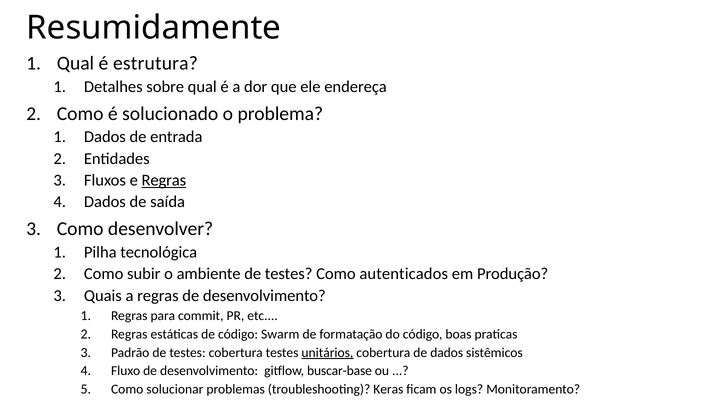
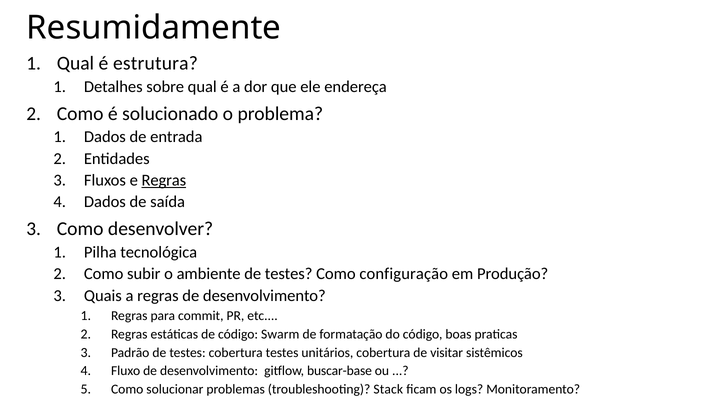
autenticados: autenticados -> configuração
unitários underline: present -> none
de dados: dados -> visitar
Keras: Keras -> Stack
